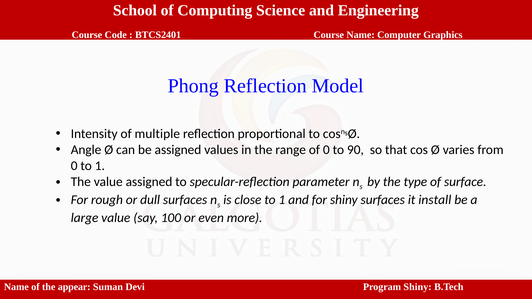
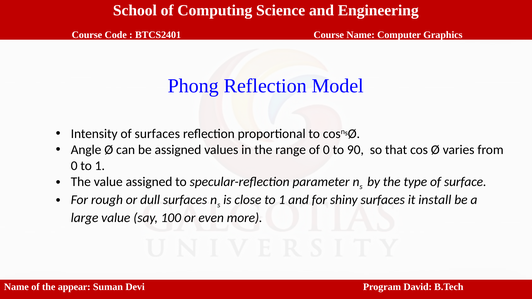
of multiple: multiple -> surfaces
Program Shiny: Shiny -> David
